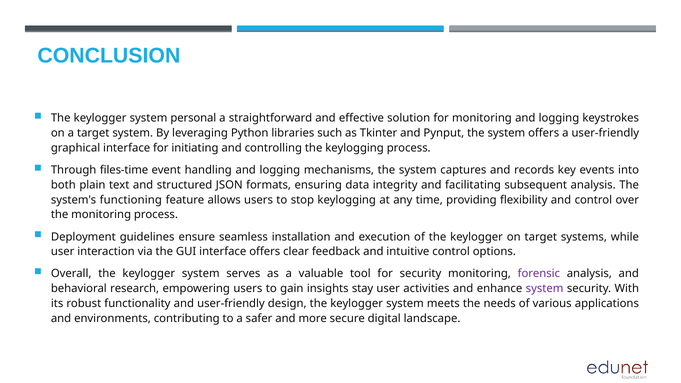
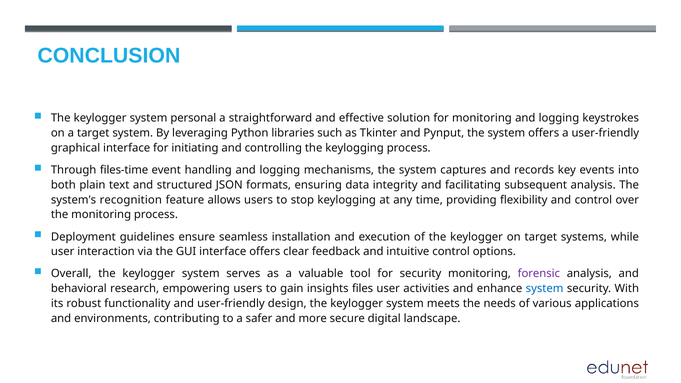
functioning: functioning -> recognition
stay: stay -> files
system at (545, 289) colour: purple -> blue
